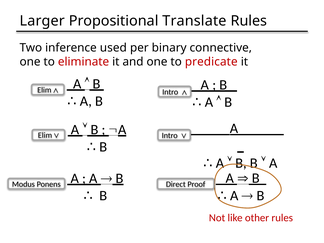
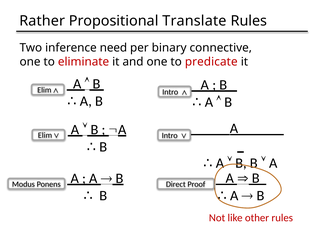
Larger: Larger -> Rather
used: used -> need
